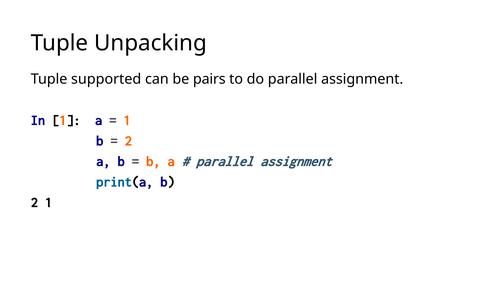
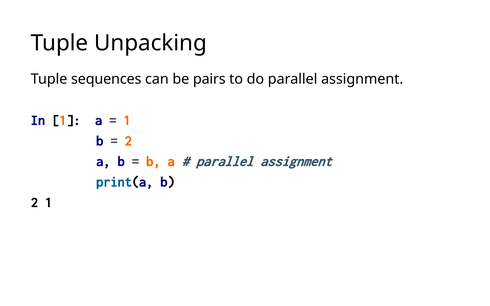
supported: supported -> sequences
